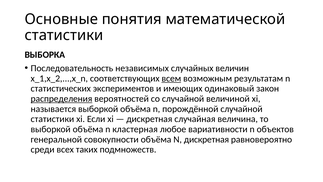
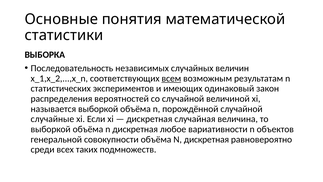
распределения underline: present -> none
статистики at (52, 119): статистики -> случайные
выборкой объёма n кластерная: кластерная -> дискретная
